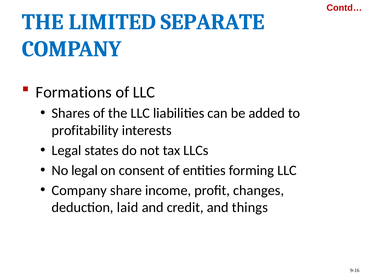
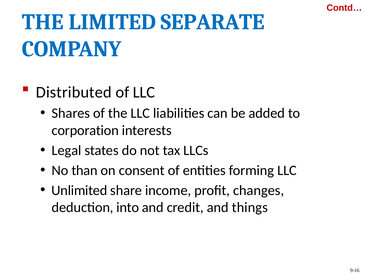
Formations: Formations -> Distributed
profitability: profitability -> corporation
No legal: legal -> than
Company at (79, 190): Company -> Unlimited
laid: laid -> into
